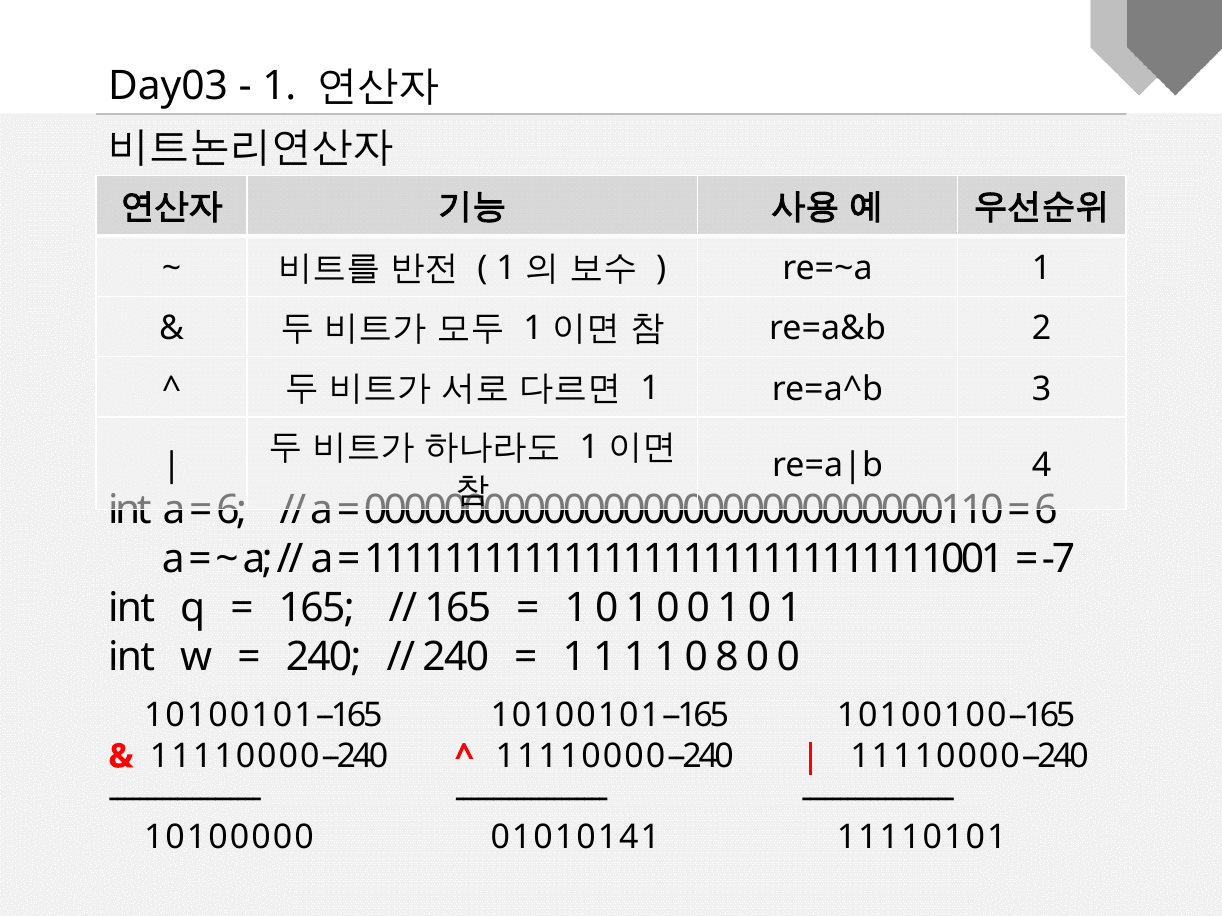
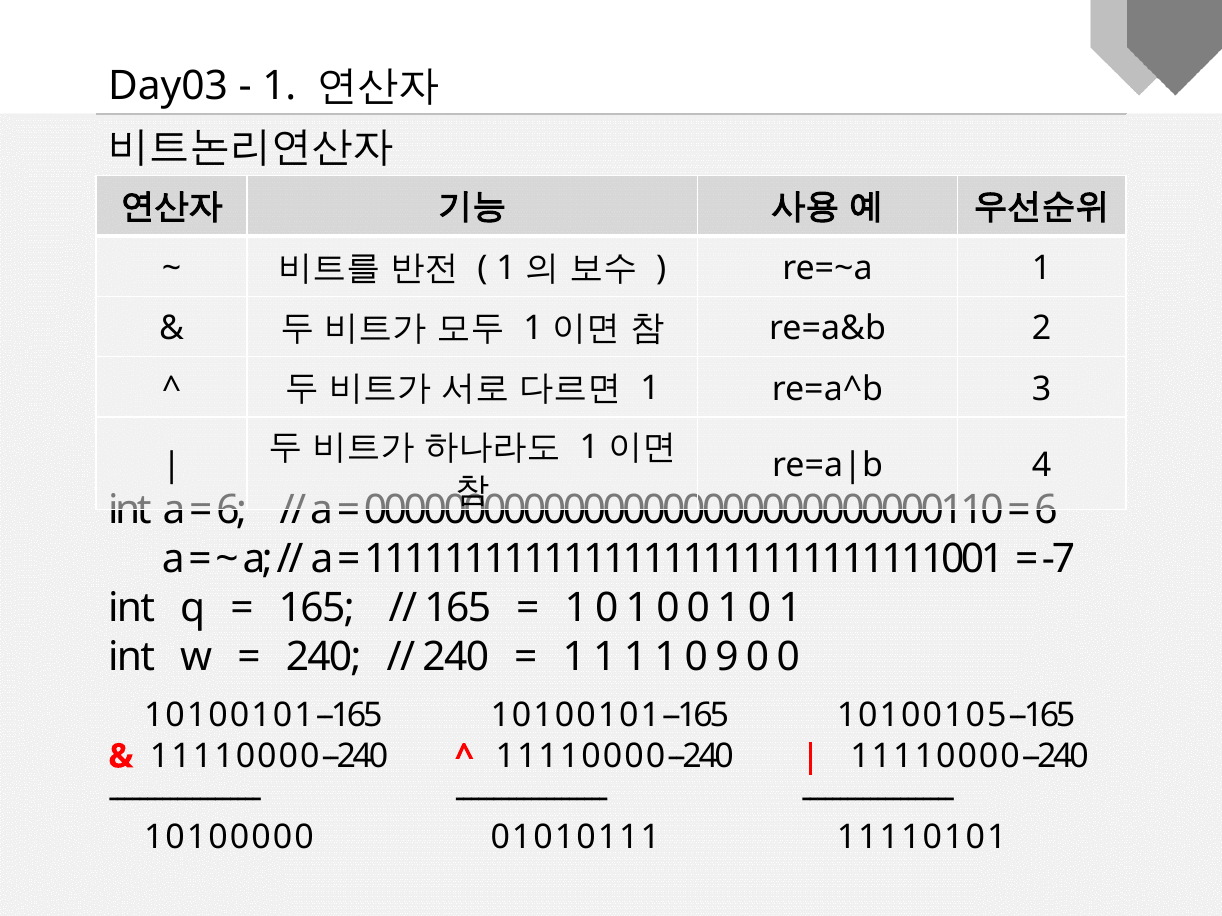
8: 8 -> 9
0 at (997, 716): 0 -> 5
0 1 4: 4 -> 1
